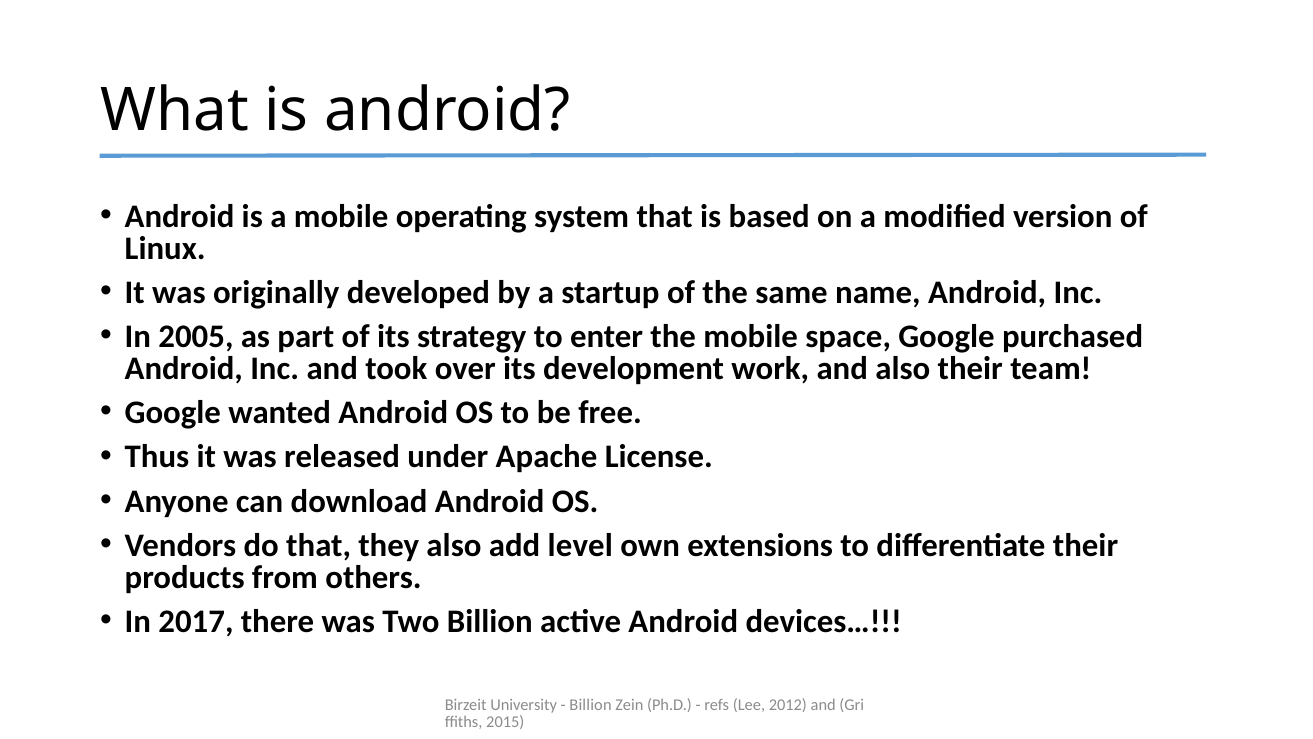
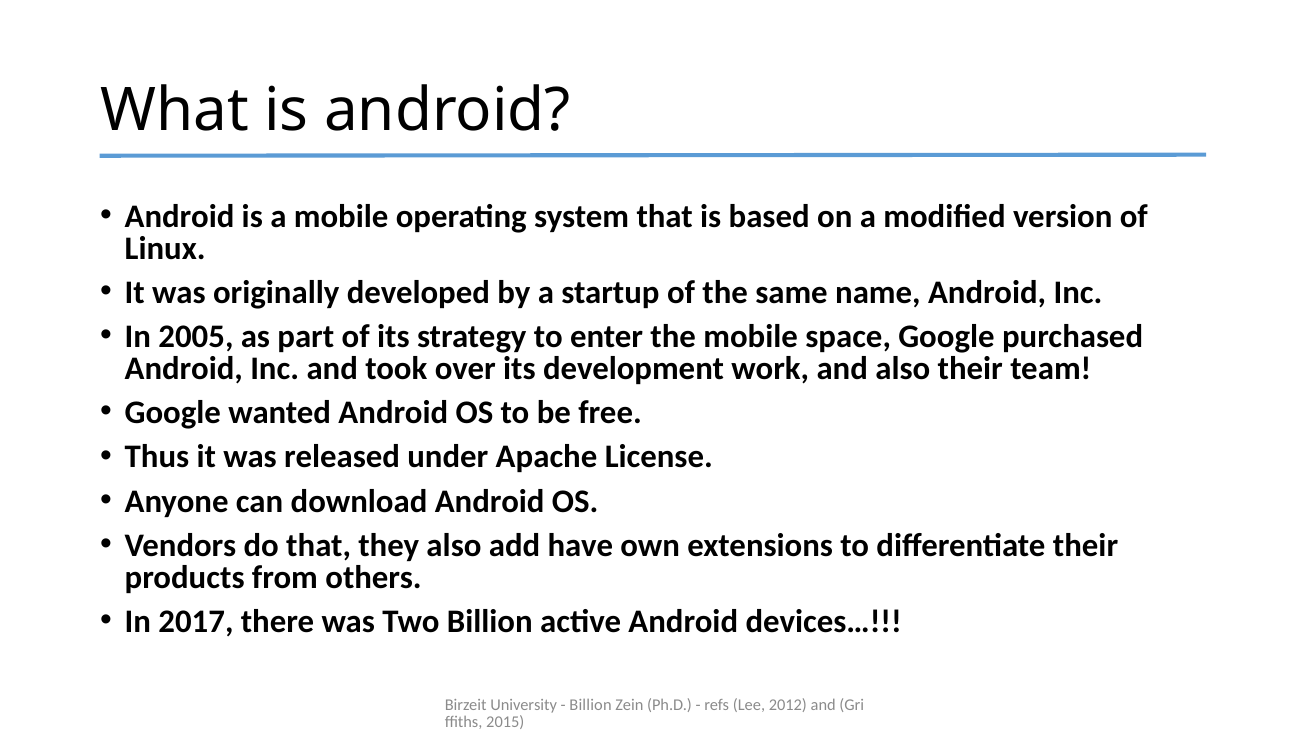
level: level -> have
